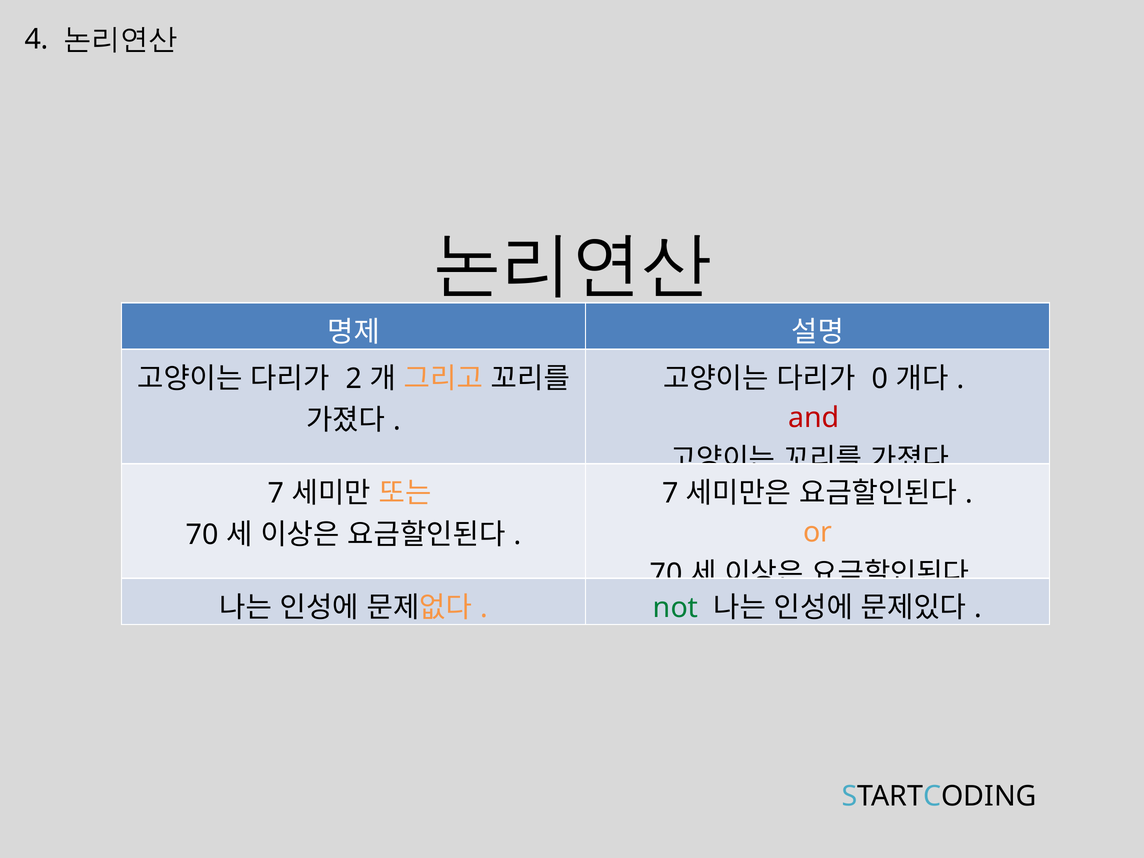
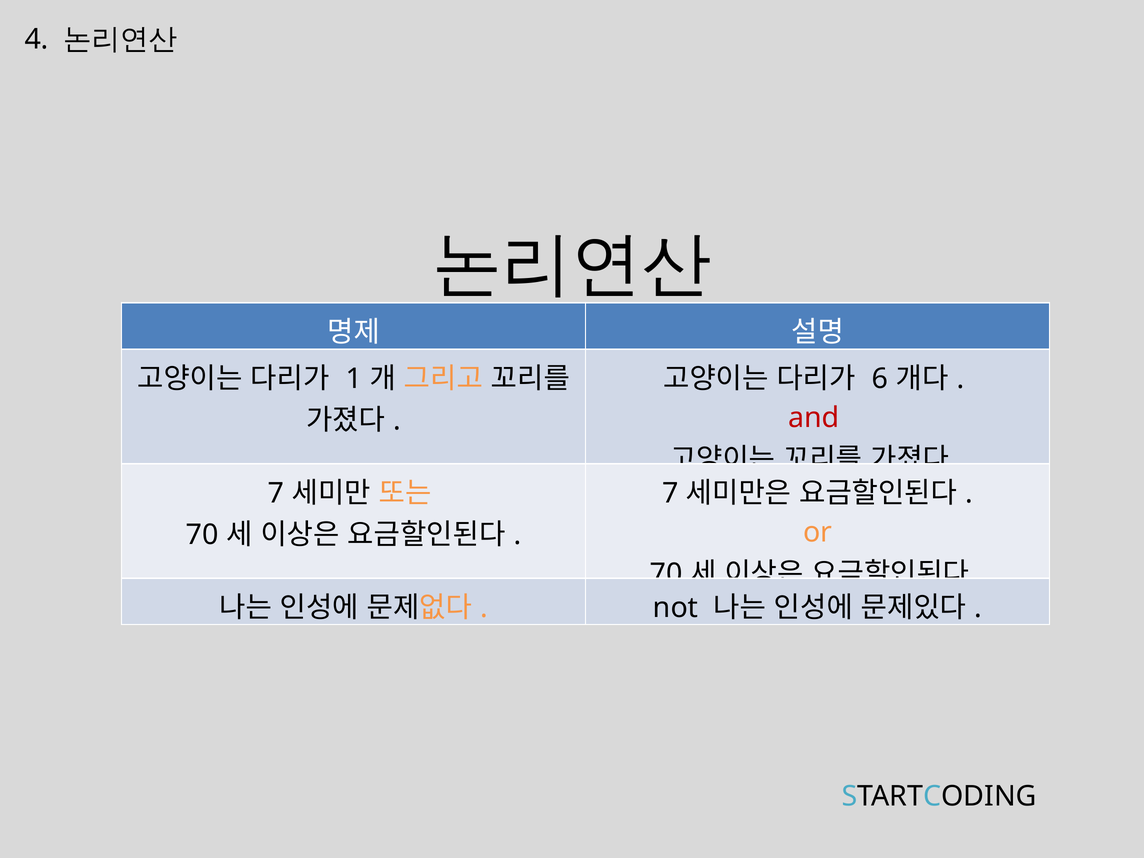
2: 2 -> 1
0: 0 -> 6
not colour: green -> black
